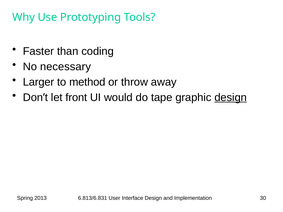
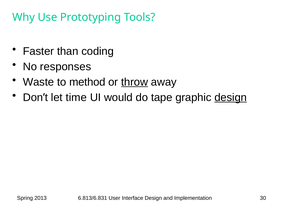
necessary: necessary -> responses
Larger: Larger -> Waste
throw underline: none -> present
front: front -> time
